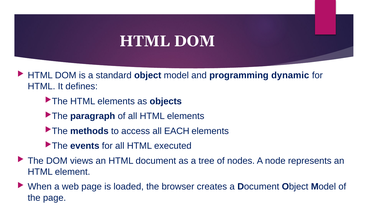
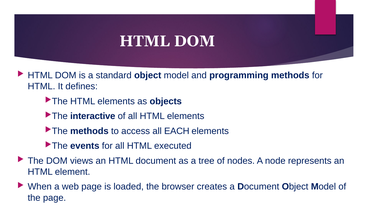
programming dynamic: dynamic -> methods
paragraph: paragraph -> interactive
